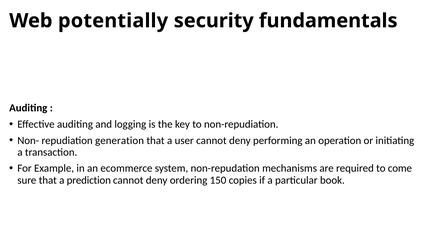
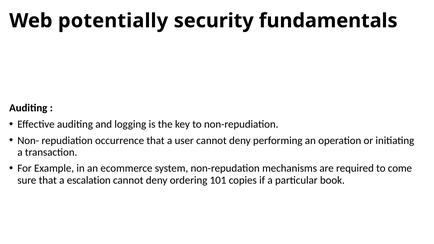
generation: generation -> occurrence
prediction: prediction -> escalation
150: 150 -> 101
